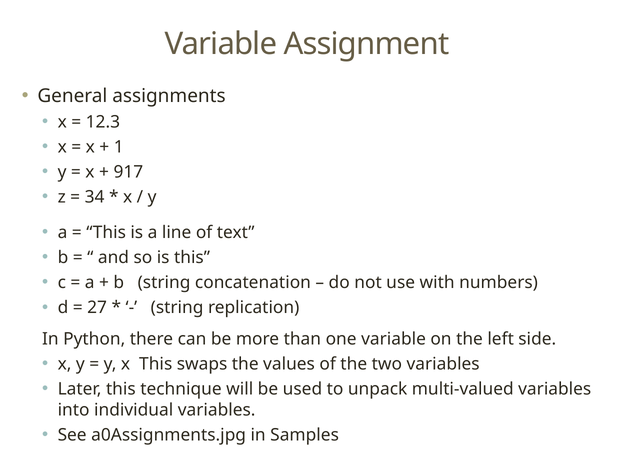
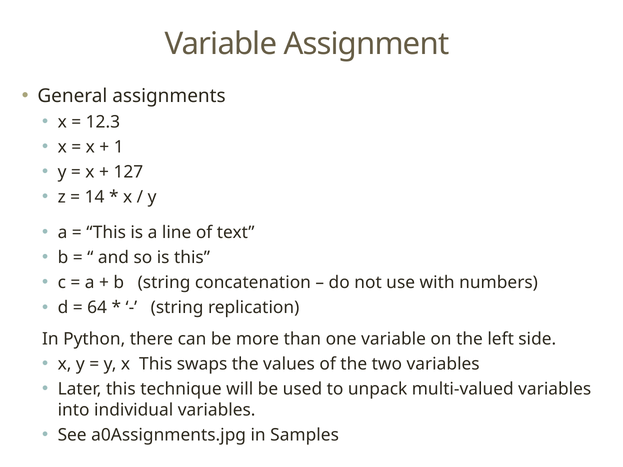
917: 917 -> 127
34: 34 -> 14
27: 27 -> 64
